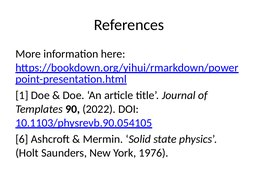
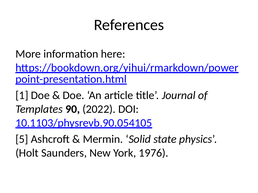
6: 6 -> 5
